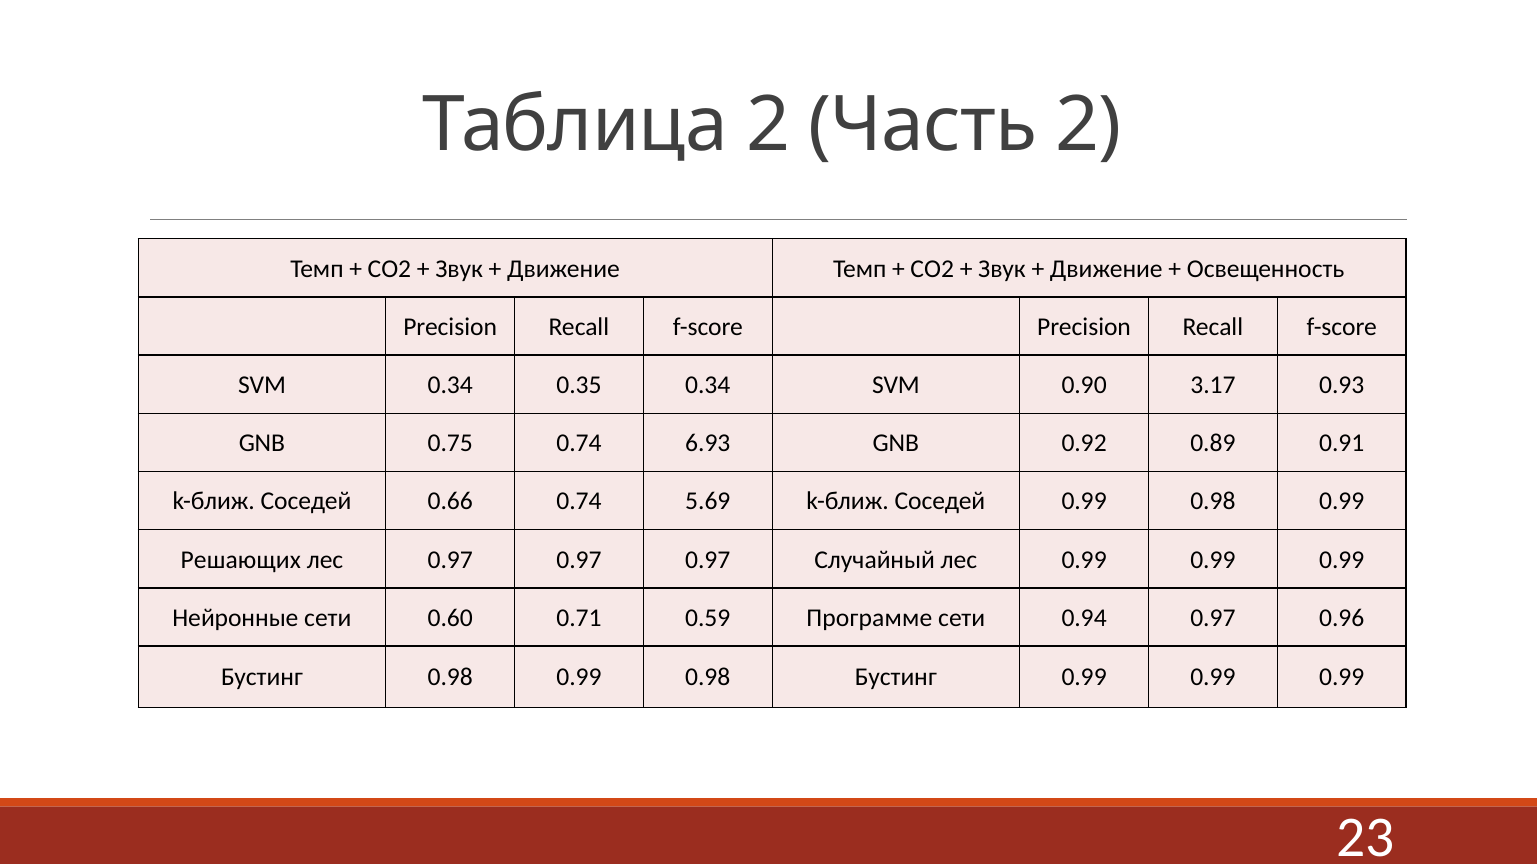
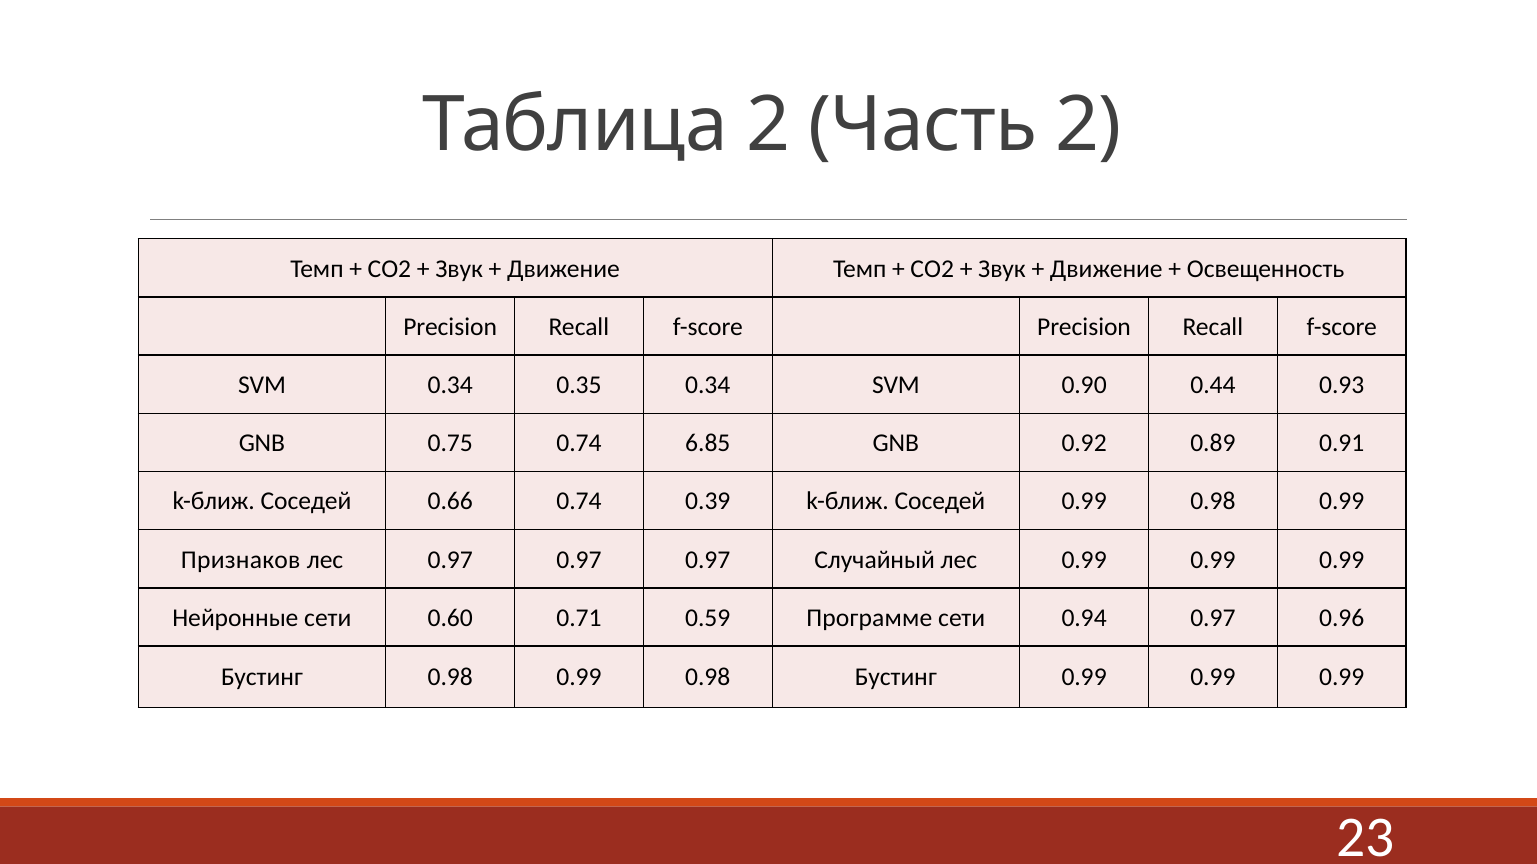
3.17: 3.17 -> 0.44
6.93: 6.93 -> 6.85
5.69: 5.69 -> 0.39
Решающих: Решающих -> Признаков
